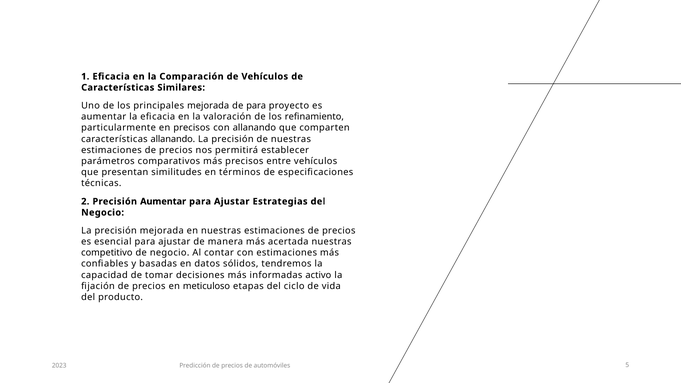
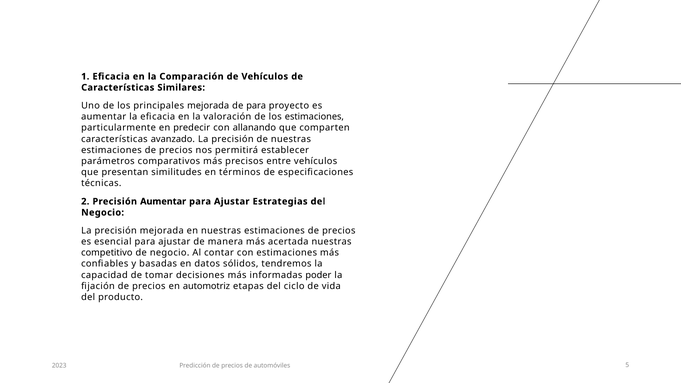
los refinamiento: refinamiento -> estimaciones
en precisos: precisos -> predecir
características allanando: allanando -> avanzado
activo: activo -> poder
meticuloso: meticuloso -> automotriz
